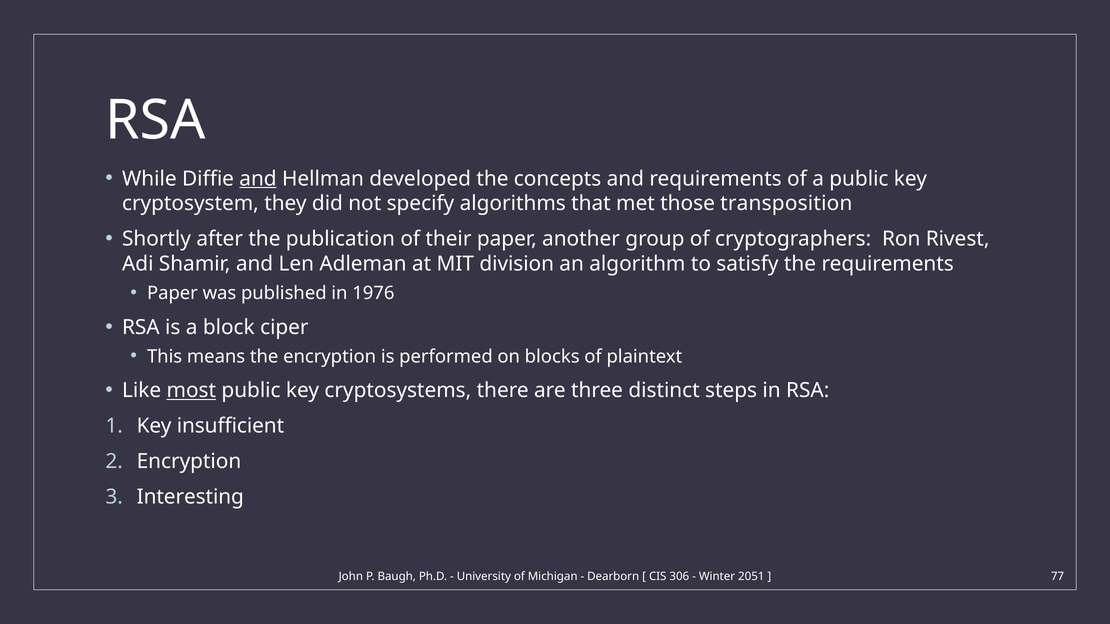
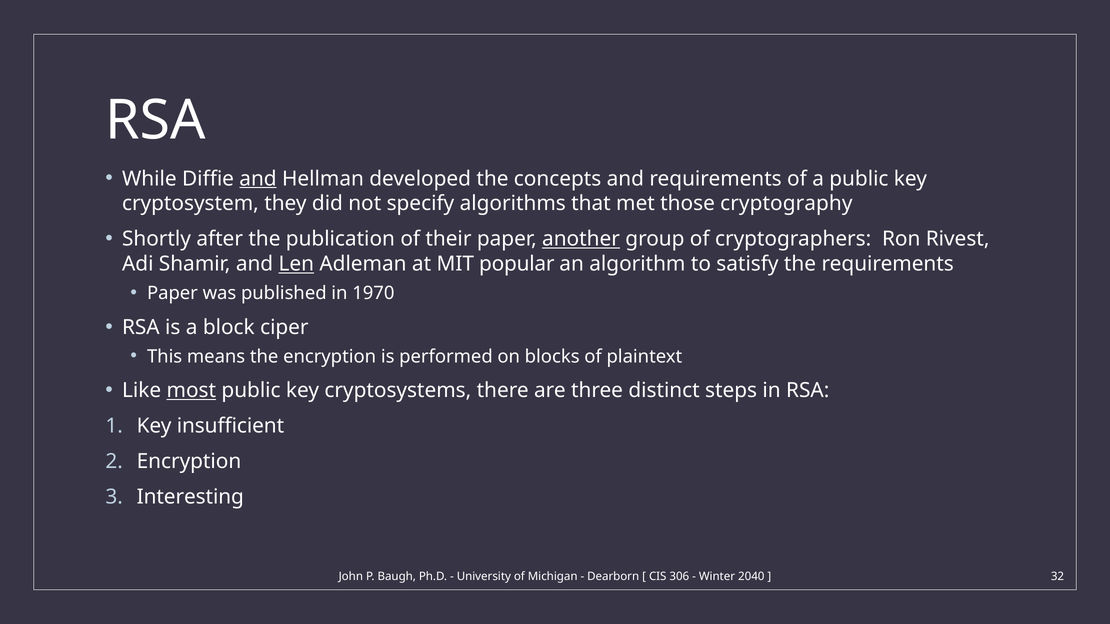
transposition: transposition -> cryptography
another underline: none -> present
Len underline: none -> present
division: division -> popular
1976: 1976 -> 1970
2051: 2051 -> 2040
77: 77 -> 32
